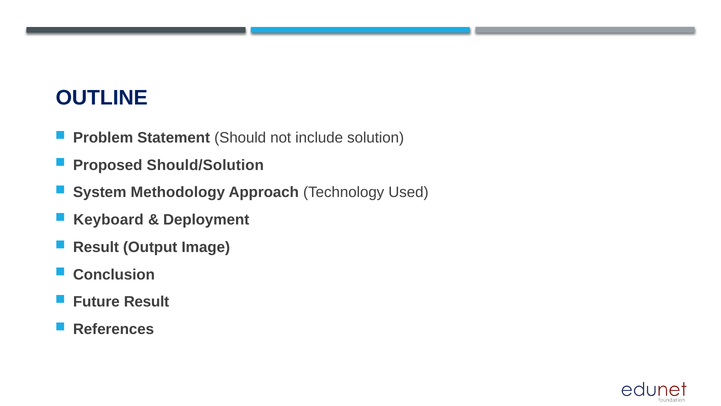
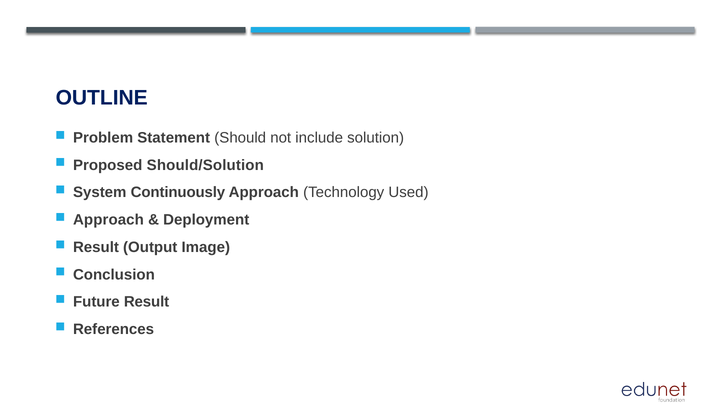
Methodology: Methodology -> Continuously
Keyboard at (108, 220): Keyboard -> Approach
